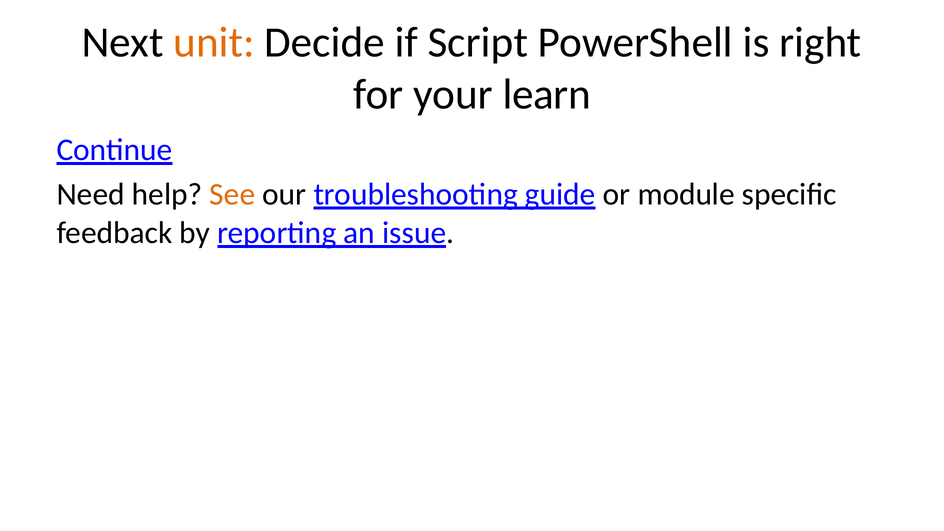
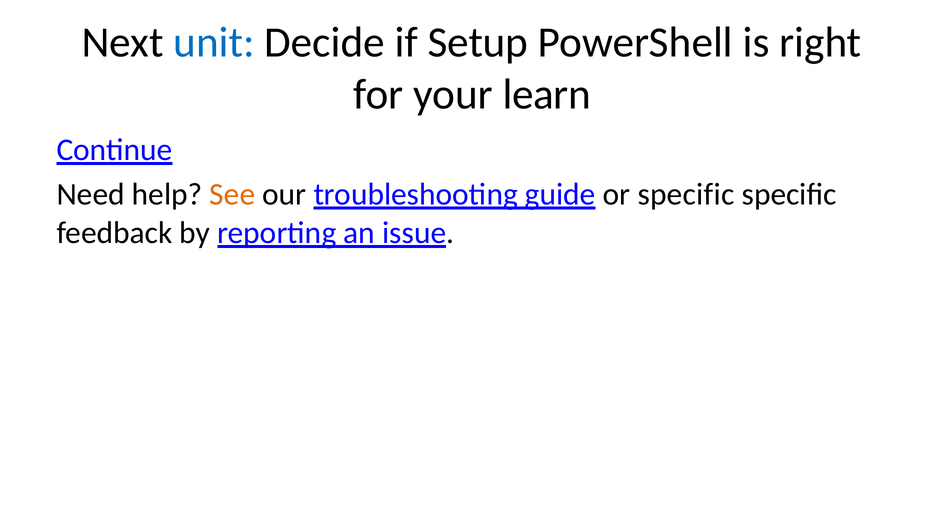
unit colour: orange -> blue
Script: Script -> Setup
or module: module -> specific
